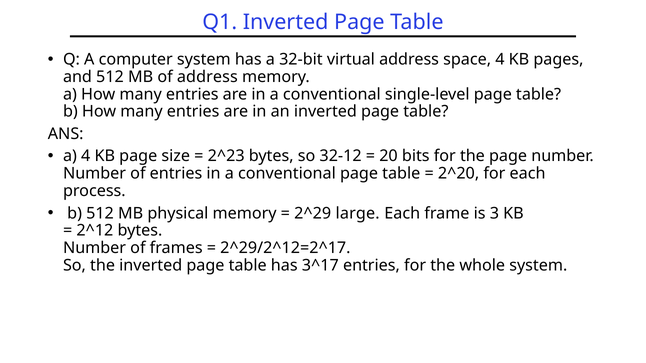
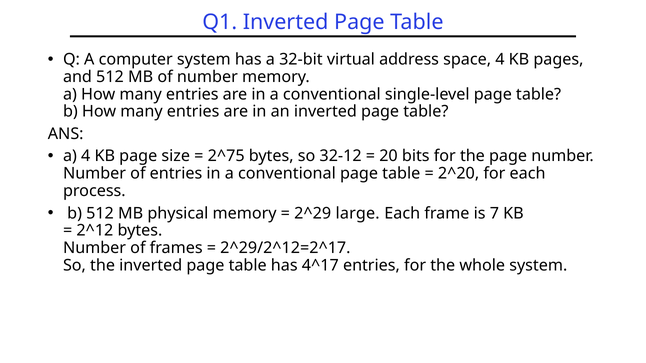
of address: address -> number
2^23: 2^23 -> 2^75
3: 3 -> 7
3^17: 3^17 -> 4^17
